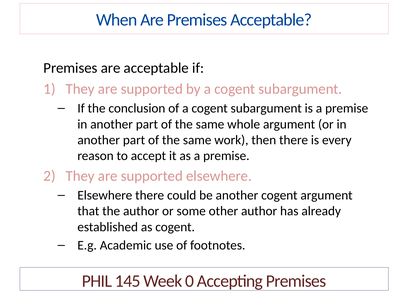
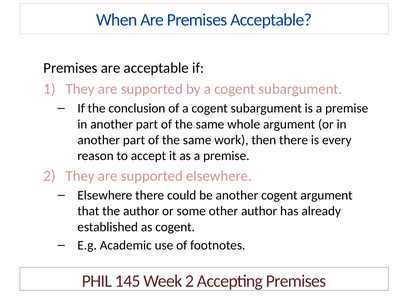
Week 0: 0 -> 2
